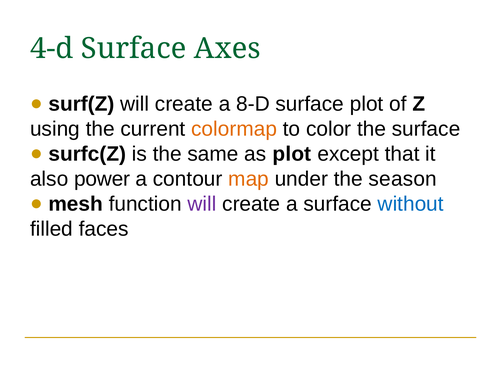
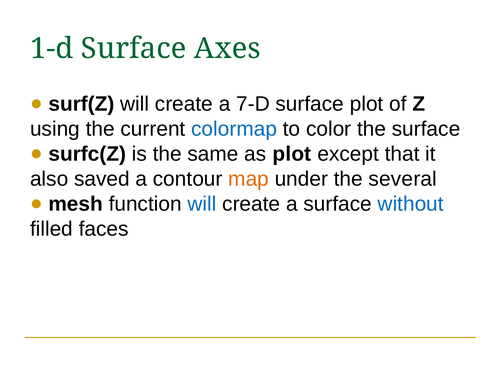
4-d: 4-d -> 1-d
8-D: 8-D -> 7-D
colormap colour: orange -> blue
power: power -> saved
season: season -> several
will at (202, 204) colour: purple -> blue
